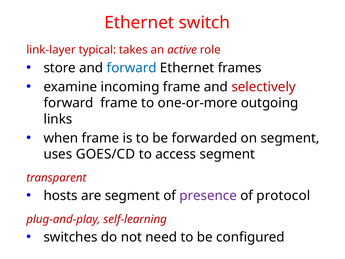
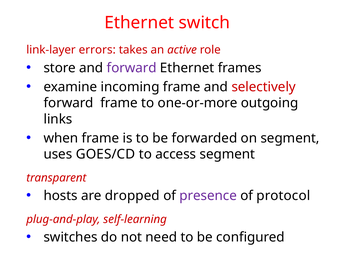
typical: typical -> errors
forward at (132, 68) colour: blue -> purple
are segment: segment -> dropped
